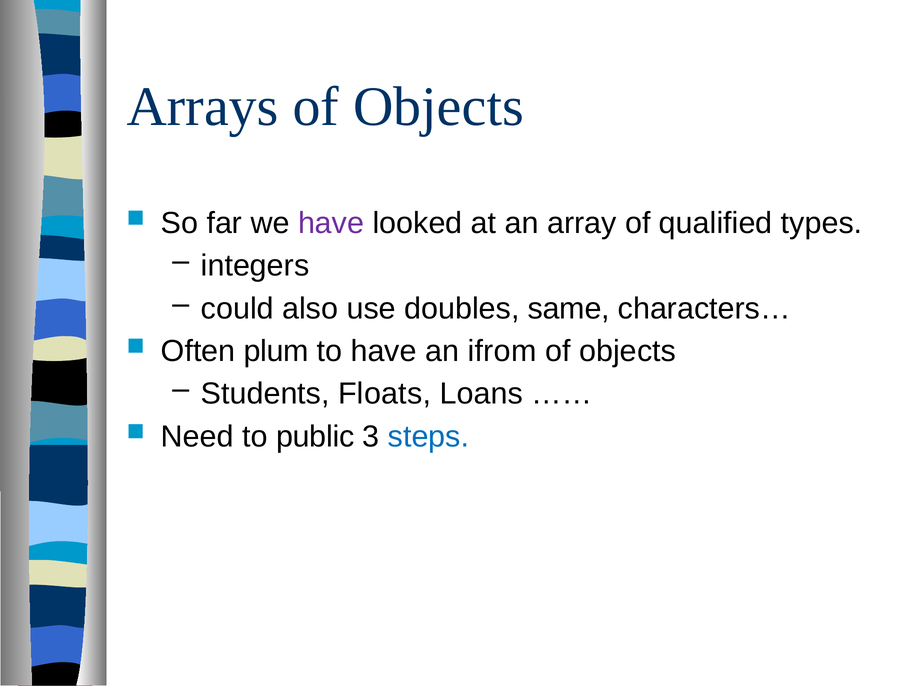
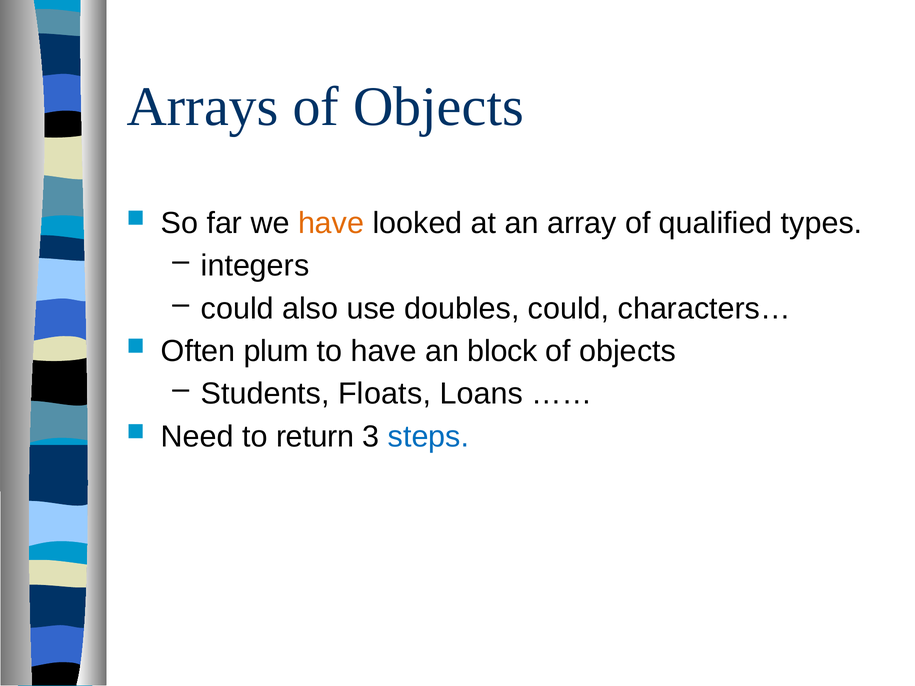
have at (331, 223) colour: purple -> orange
doubles same: same -> could
ifrom: ifrom -> block
public: public -> return
